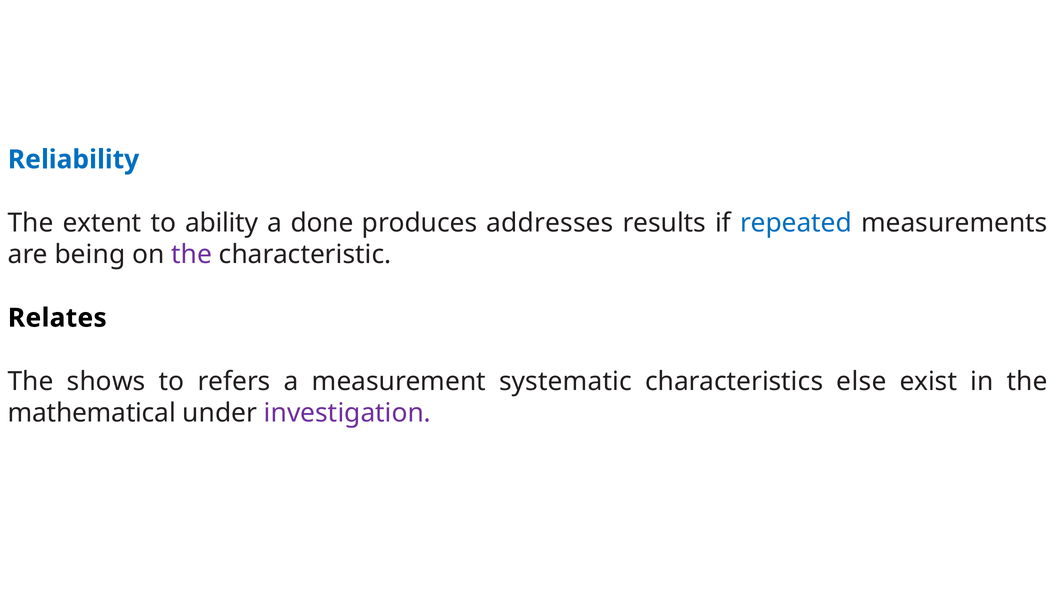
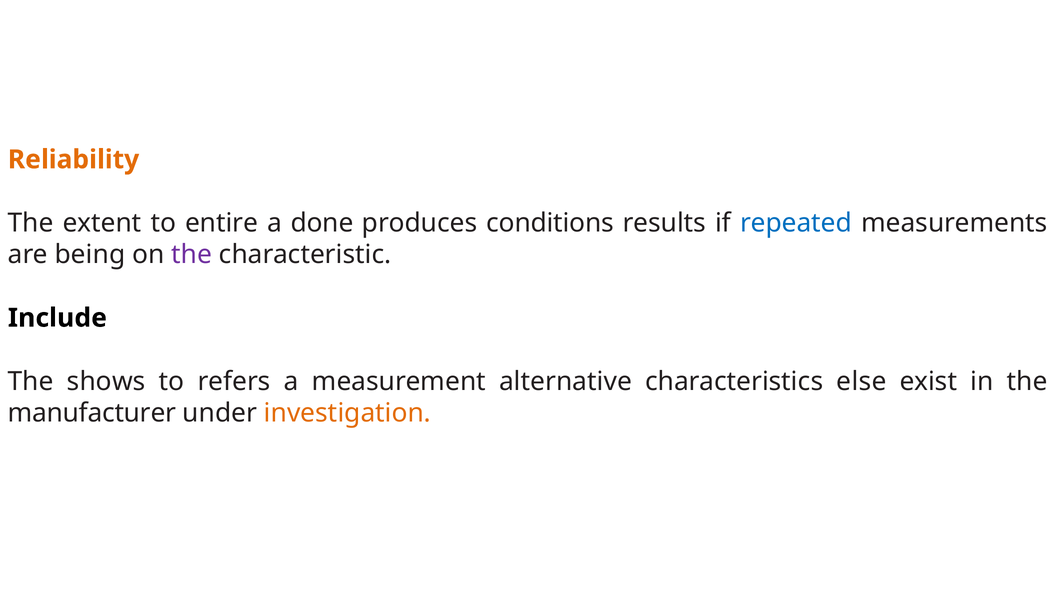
Reliability colour: blue -> orange
ability: ability -> entire
addresses: addresses -> conditions
Relates: Relates -> Include
systematic: systematic -> alternative
mathematical: mathematical -> manufacturer
investigation colour: purple -> orange
